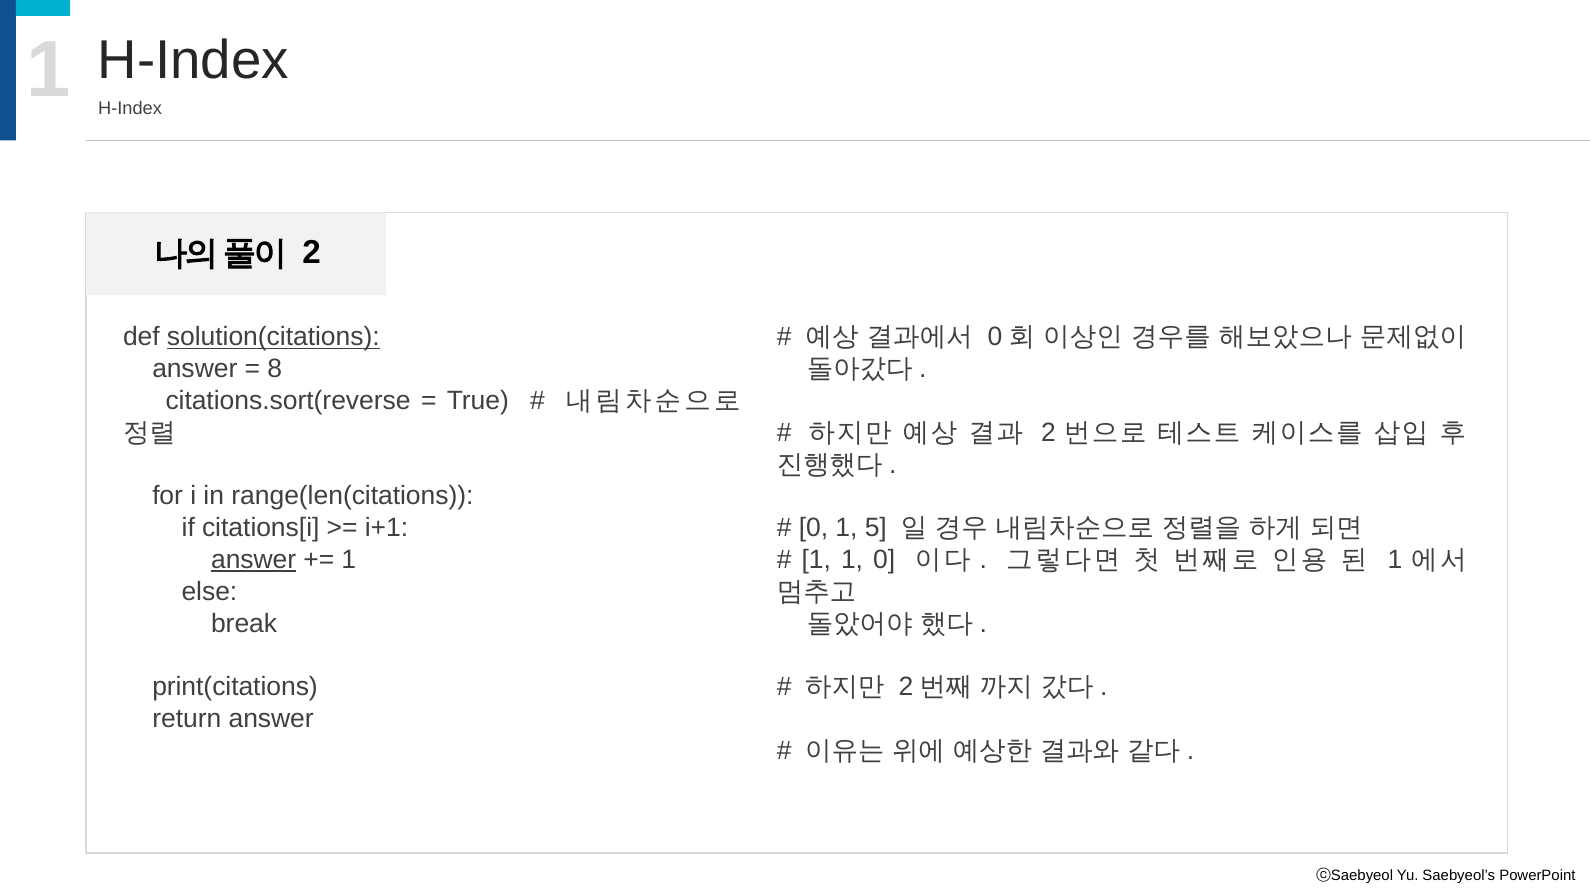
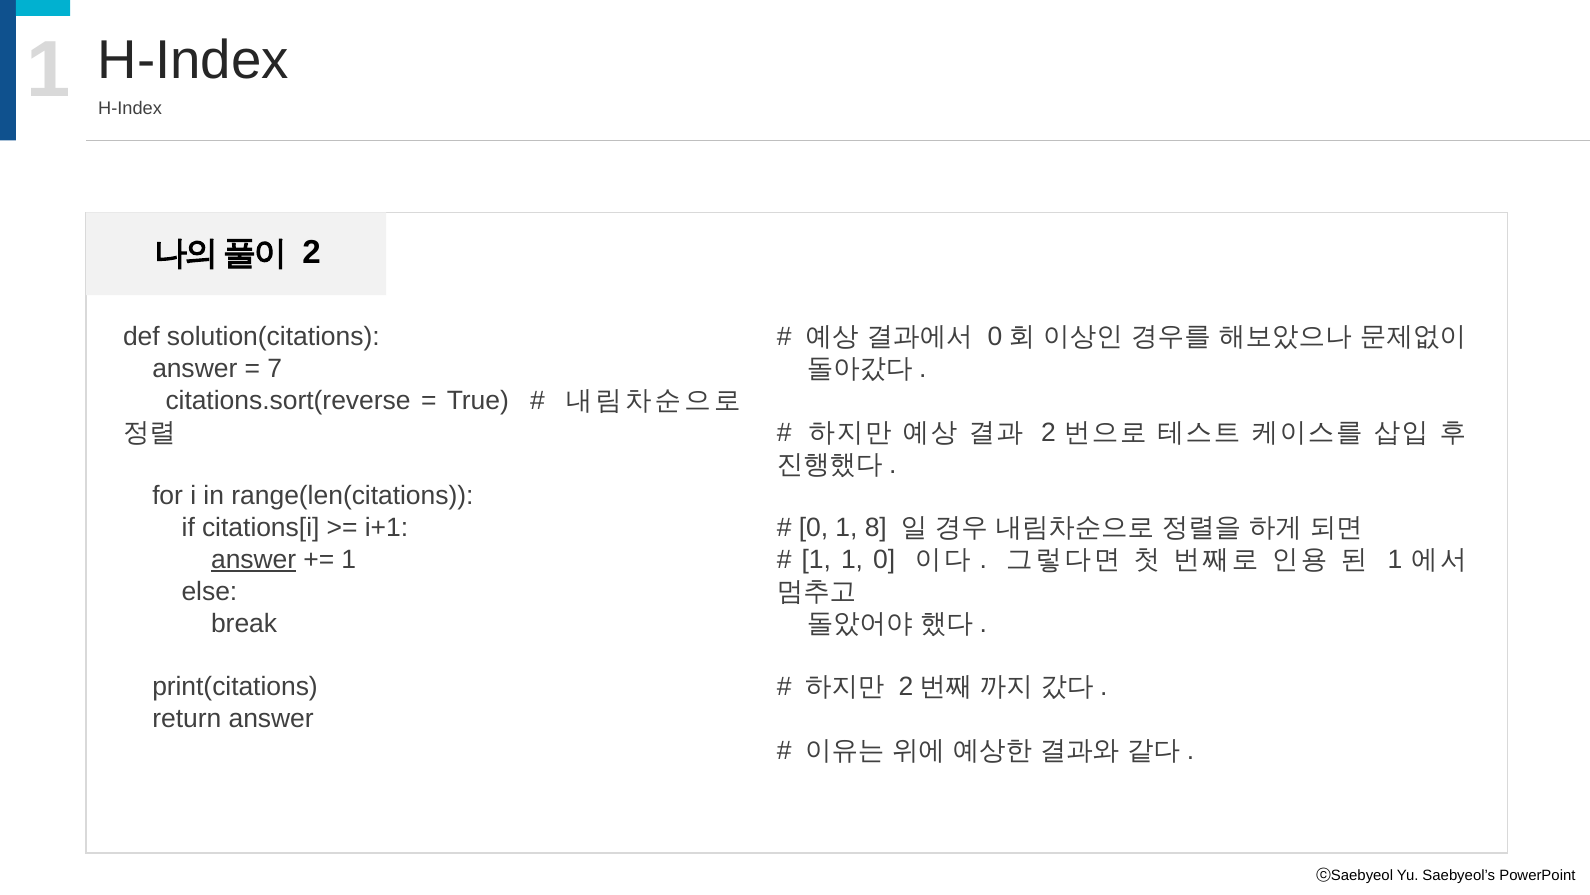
solution(citations underline: present -> none
8: 8 -> 7
5: 5 -> 8
